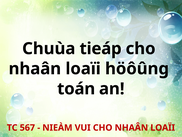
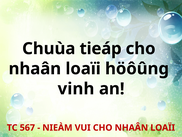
toán: toán -> vinh
